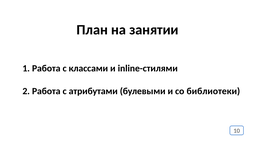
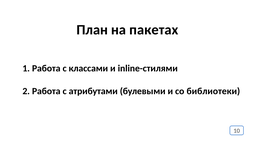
занятии: занятии -> пакетах
